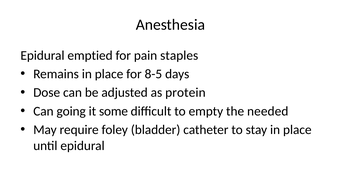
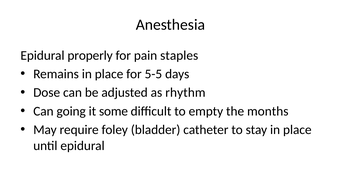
emptied: emptied -> properly
8-5: 8-5 -> 5-5
protein: protein -> rhythm
needed: needed -> months
